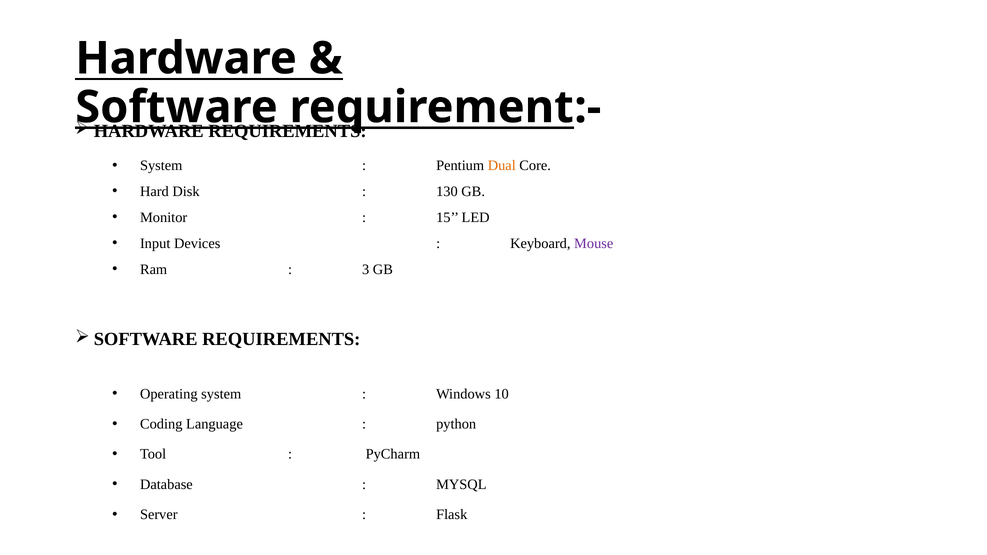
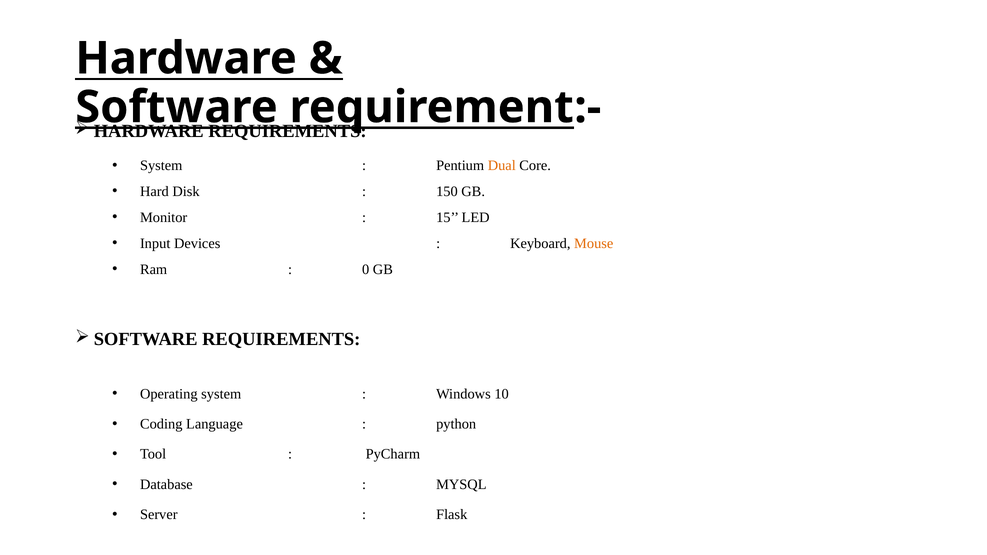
130: 130 -> 150
Mouse colour: purple -> orange
3: 3 -> 0
